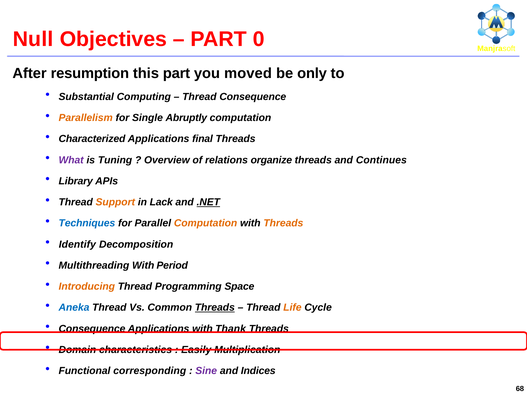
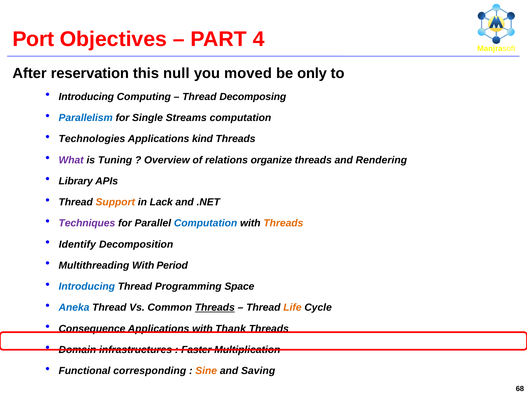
Null: Null -> Port
0: 0 -> 4
resumption: resumption -> reservation
this part: part -> null
Substantial at (86, 97): Substantial -> Introducing
Thread Consequence: Consequence -> Decomposing
Parallelism colour: orange -> blue
Abruptly: Abruptly -> Streams
Characterized: Characterized -> Technologies
final: final -> kind
Continues: Continues -> Rendering
.NET underline: present -> none
Techniques colour: blue -> purple
Computation at (206, 223) colour: orange -> blue
Introducing at (87, 287) colour: orange -> blue
characteristics: characteristics -> infrastructures
Easily: Easily -> Faster
Sine colour: purple -> orange
Indices: Indices -> Saving
